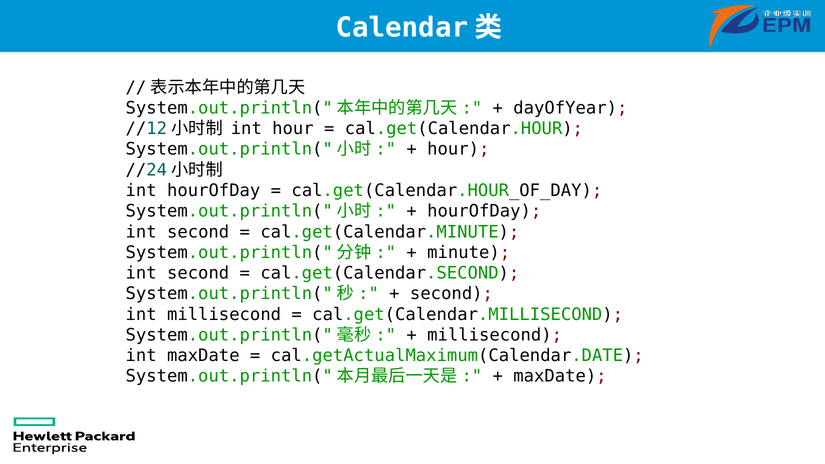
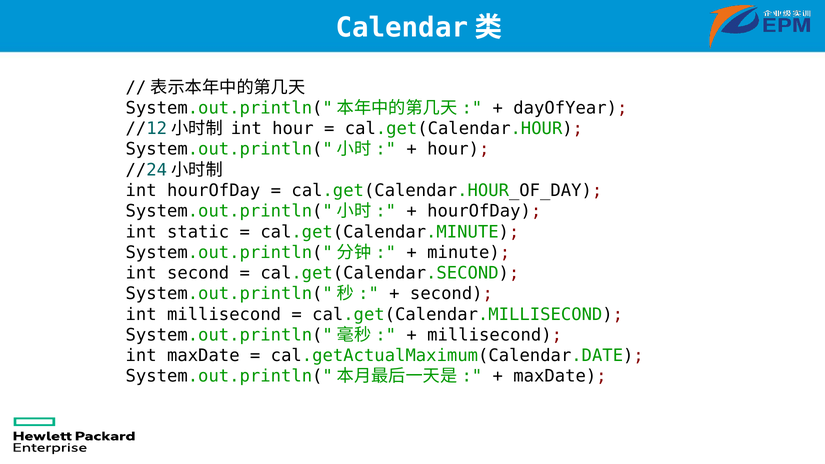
second at (198, 232): second -> static
